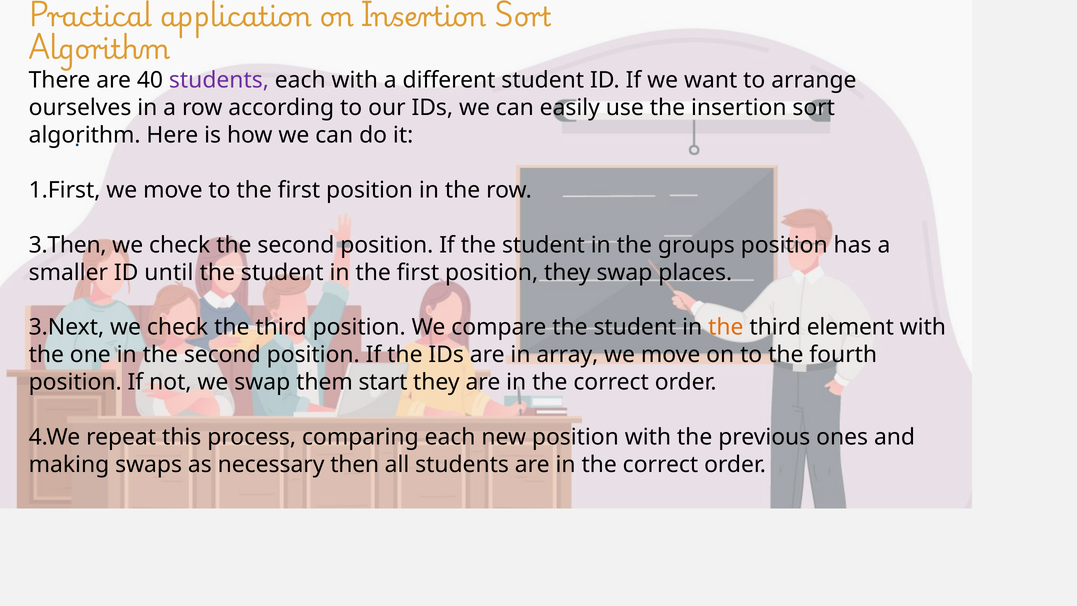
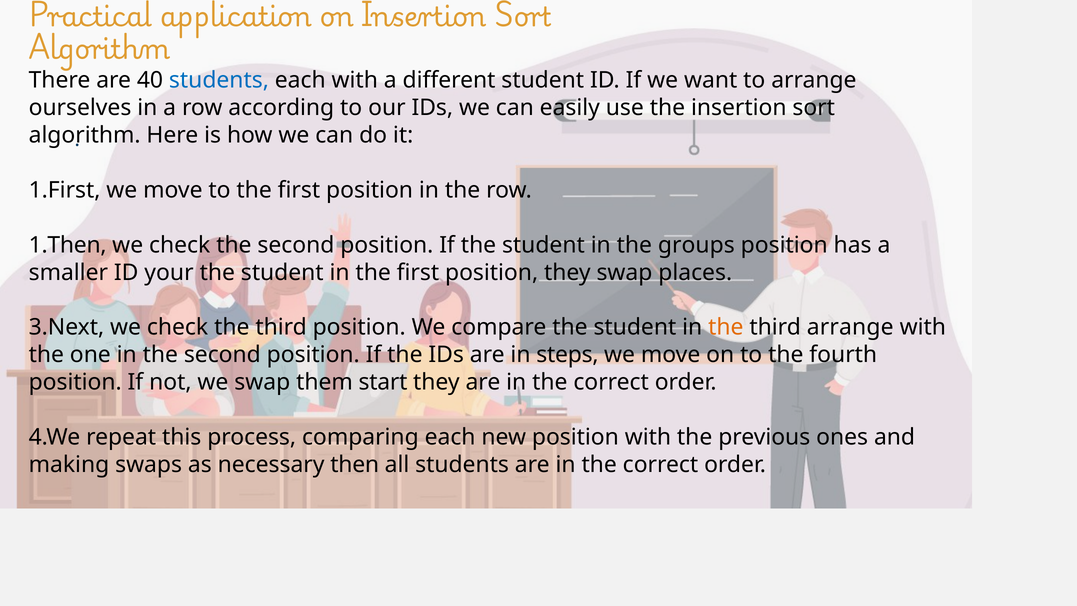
students at (219, 80) colour: purple -> blue
3.Then: 3.Then -> 1.Then
until: until -> your
third element: element -> arrange
array: array -> steps
